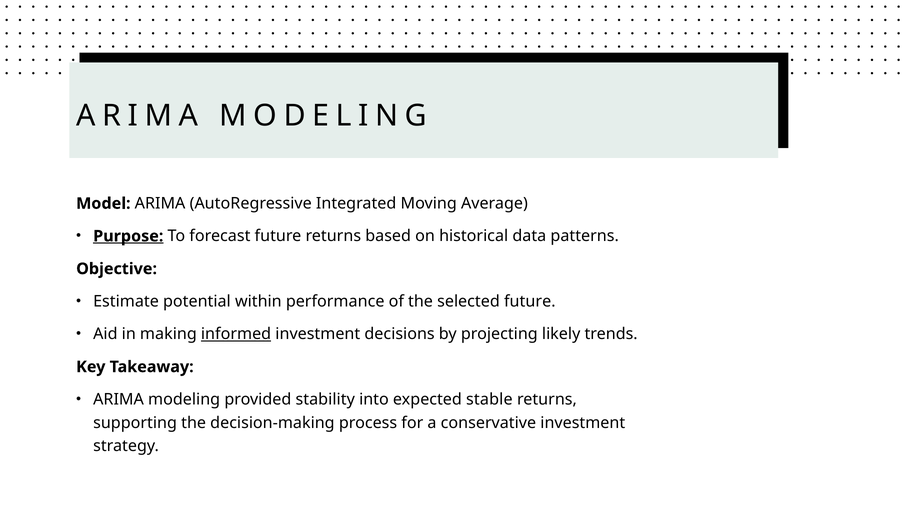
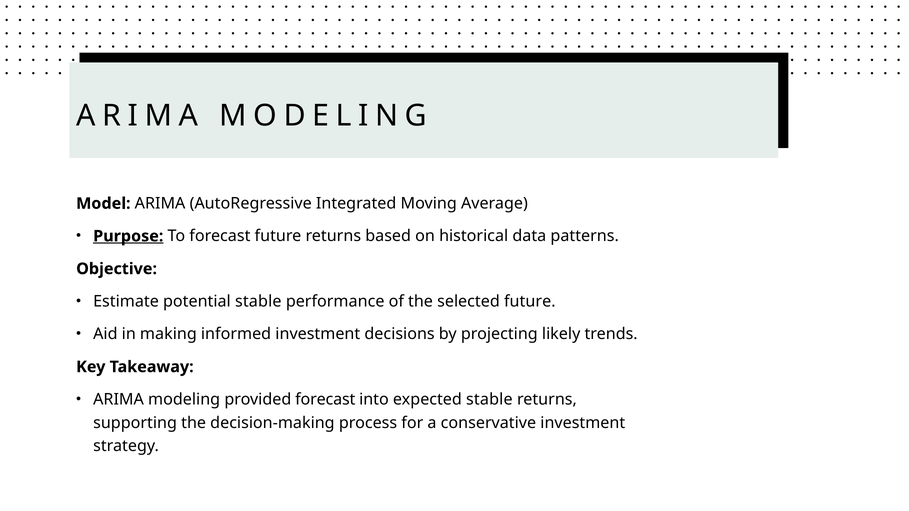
potential within: within -> stable
informed underline: present -> none
provided stability: stability -> forecast
